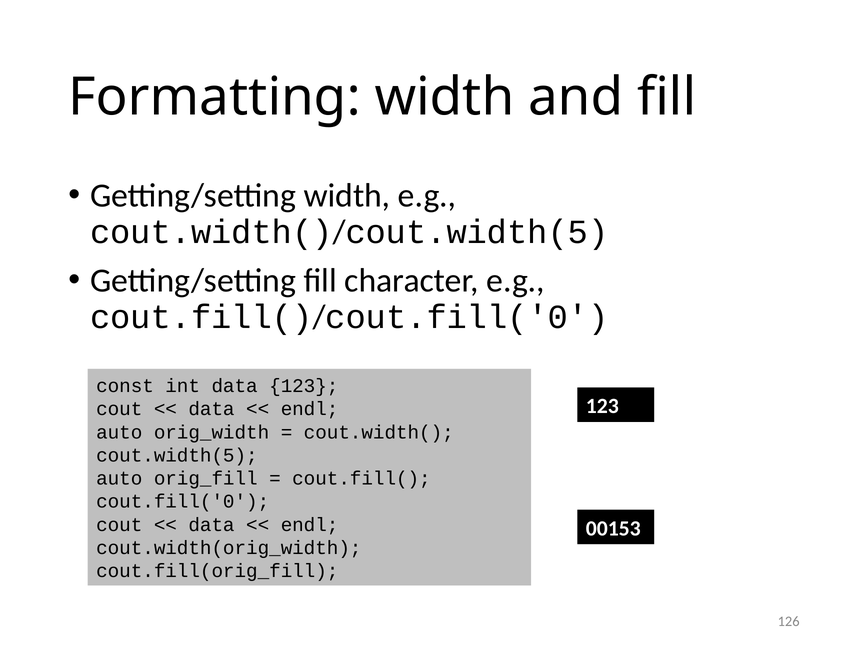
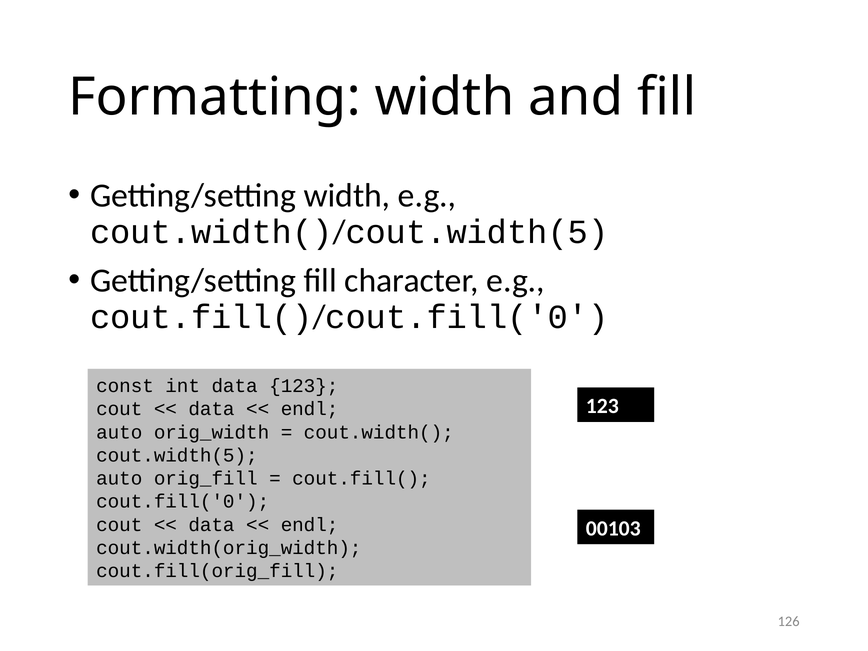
00153: 00153 -> 00103
